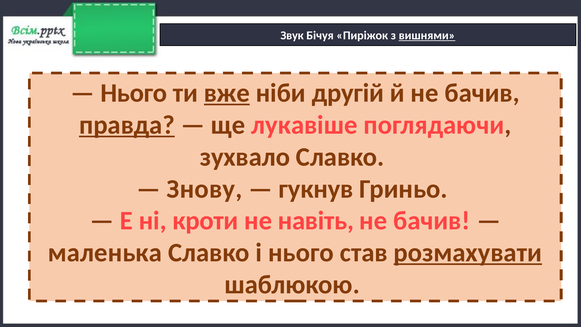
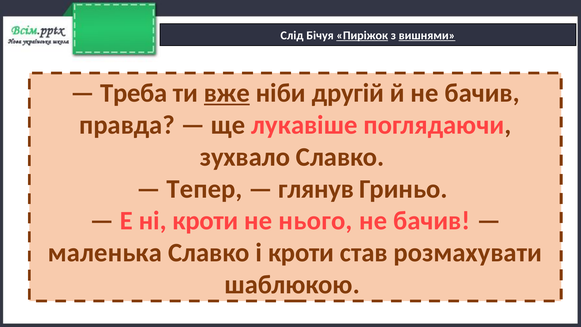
Звук: Звук -> Слід
Пиріжок underline: none -> present
Нього at (134, 93): Нього -> Треба
правда underline: present -> none
Знову: Знову -> Тепер
гукнув: гукнув -> глянув
навіть: навіть -> нього
і нього: нього -> кроти
розмахувати underline: present -> none
